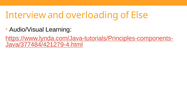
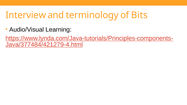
overloading: overloading -> terminology
Else: Else -> Bits
